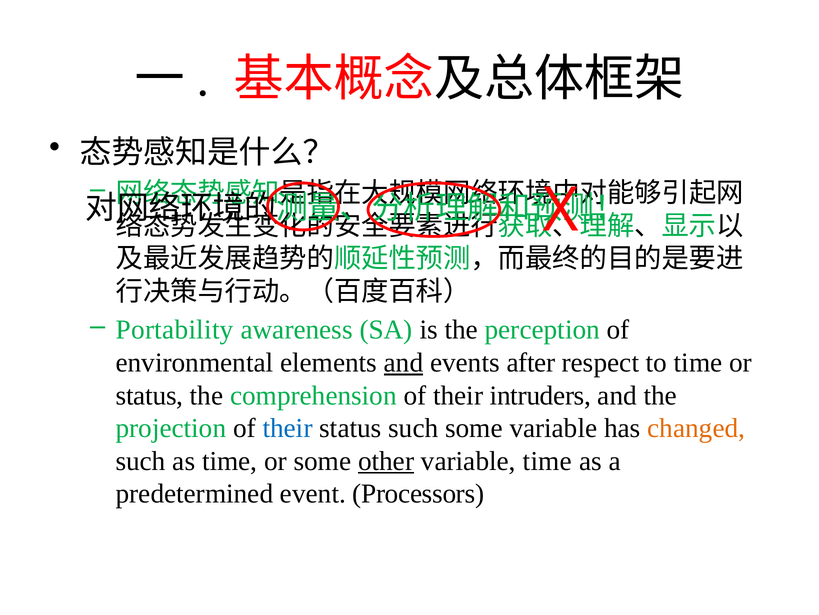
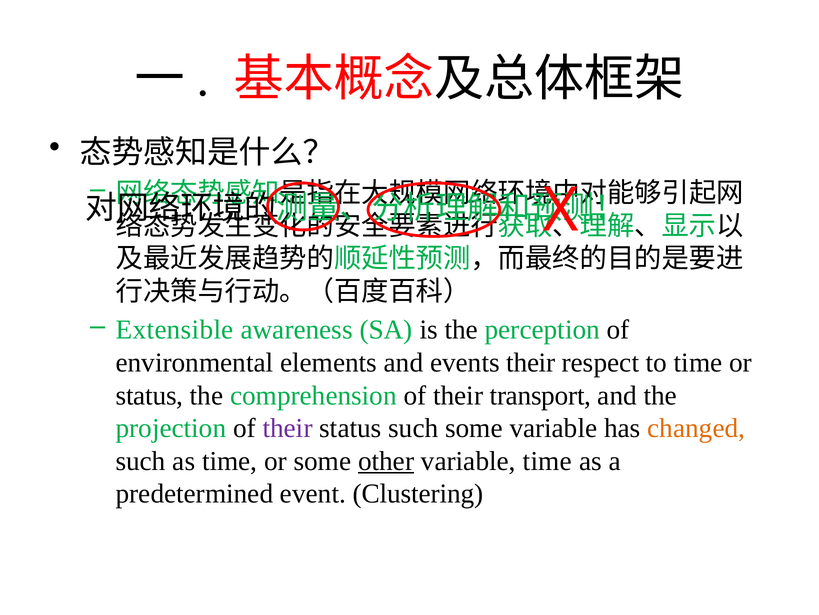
Portability: Portability -> Extensible
and at (404, 362) underline: present -> none
events after: after -> their
intruders: intruders -> transport
their at (288, 428) colour: blue -> purple
Processors: Processors -> Clustering
